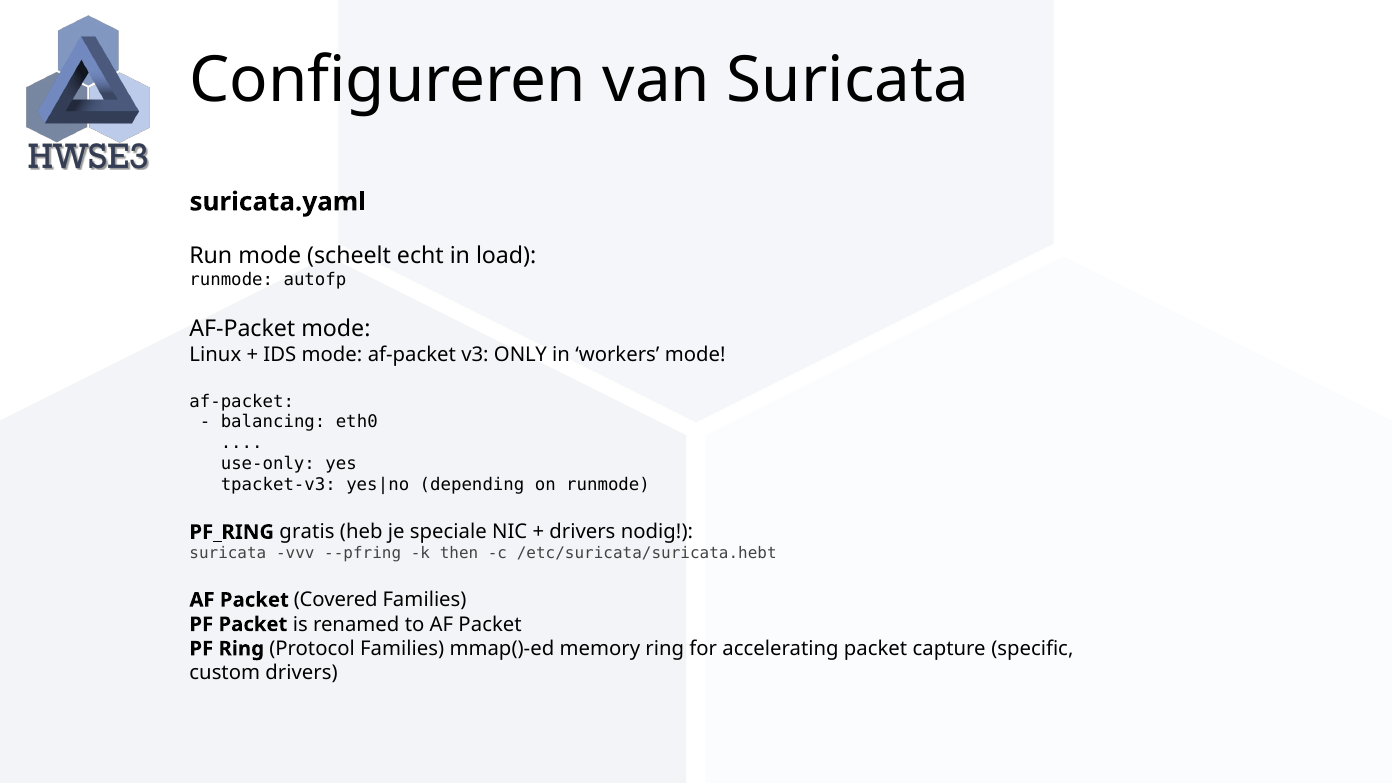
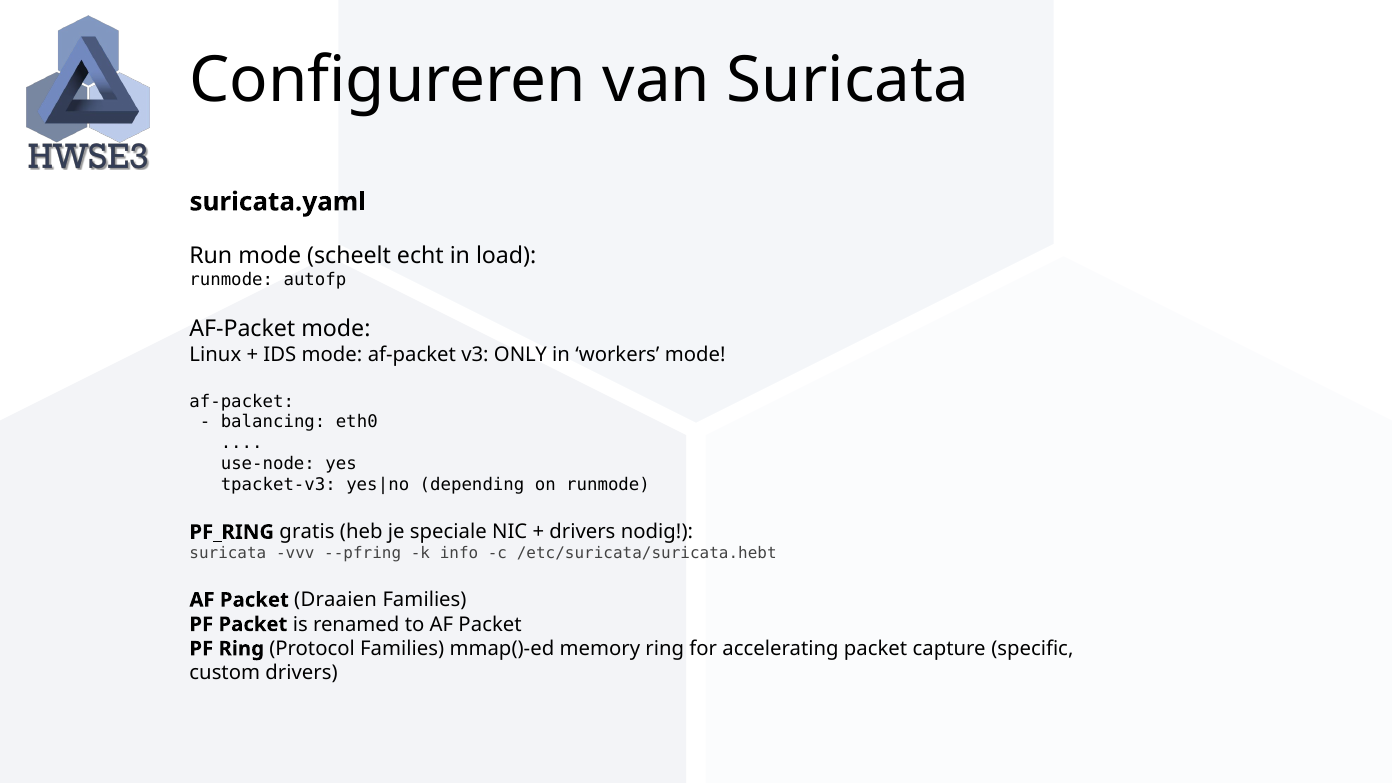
use-only: use-only -> use-node
then: then -> info
Covered: Covered -> Draaien
